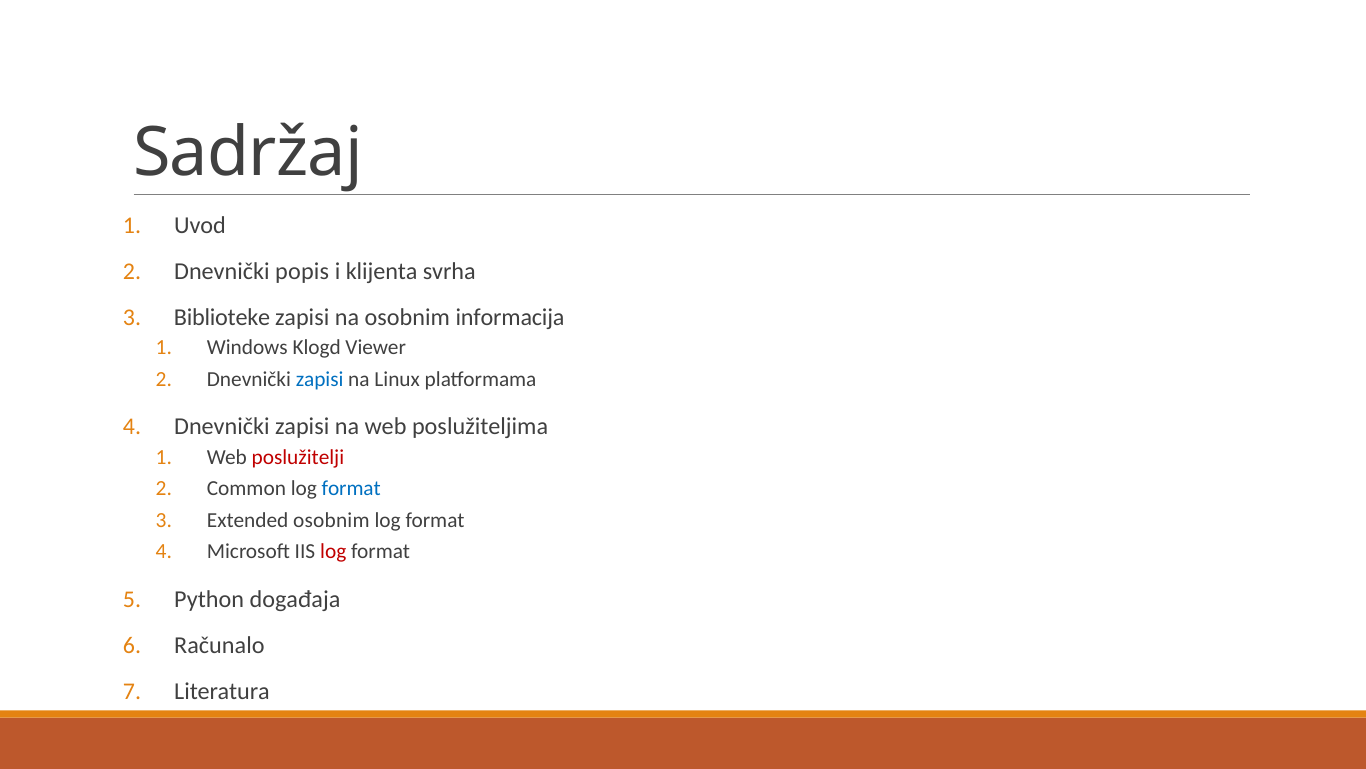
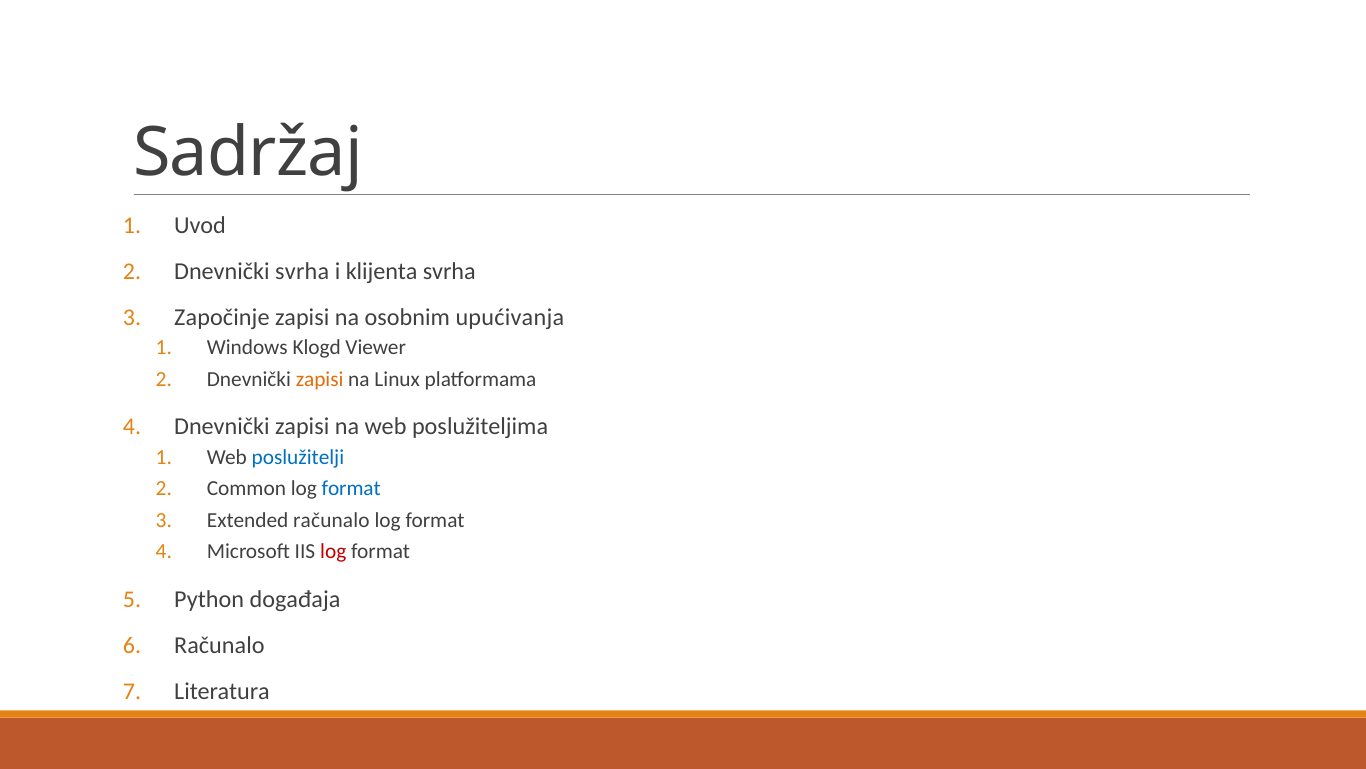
Dnevnički popis: popis -> svrha
Biblioteke: Biblioteke -> Započinje
informacija: informacija -> upućivanja
zapisi at (320, 379) colour: blue -> orange
poslužitelji colour: red -> blue
Extended osobnim: osobnim -> računalo
